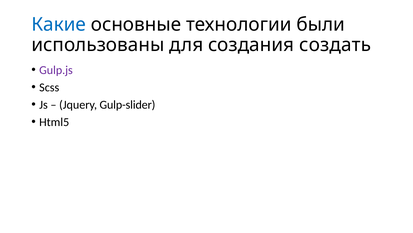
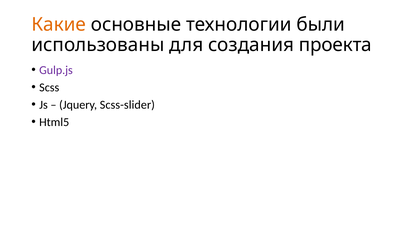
Какие colour: blue -> orange
создать: создать -> проекта
Gulp-slider: Gulp-slider -> Scss-slider
